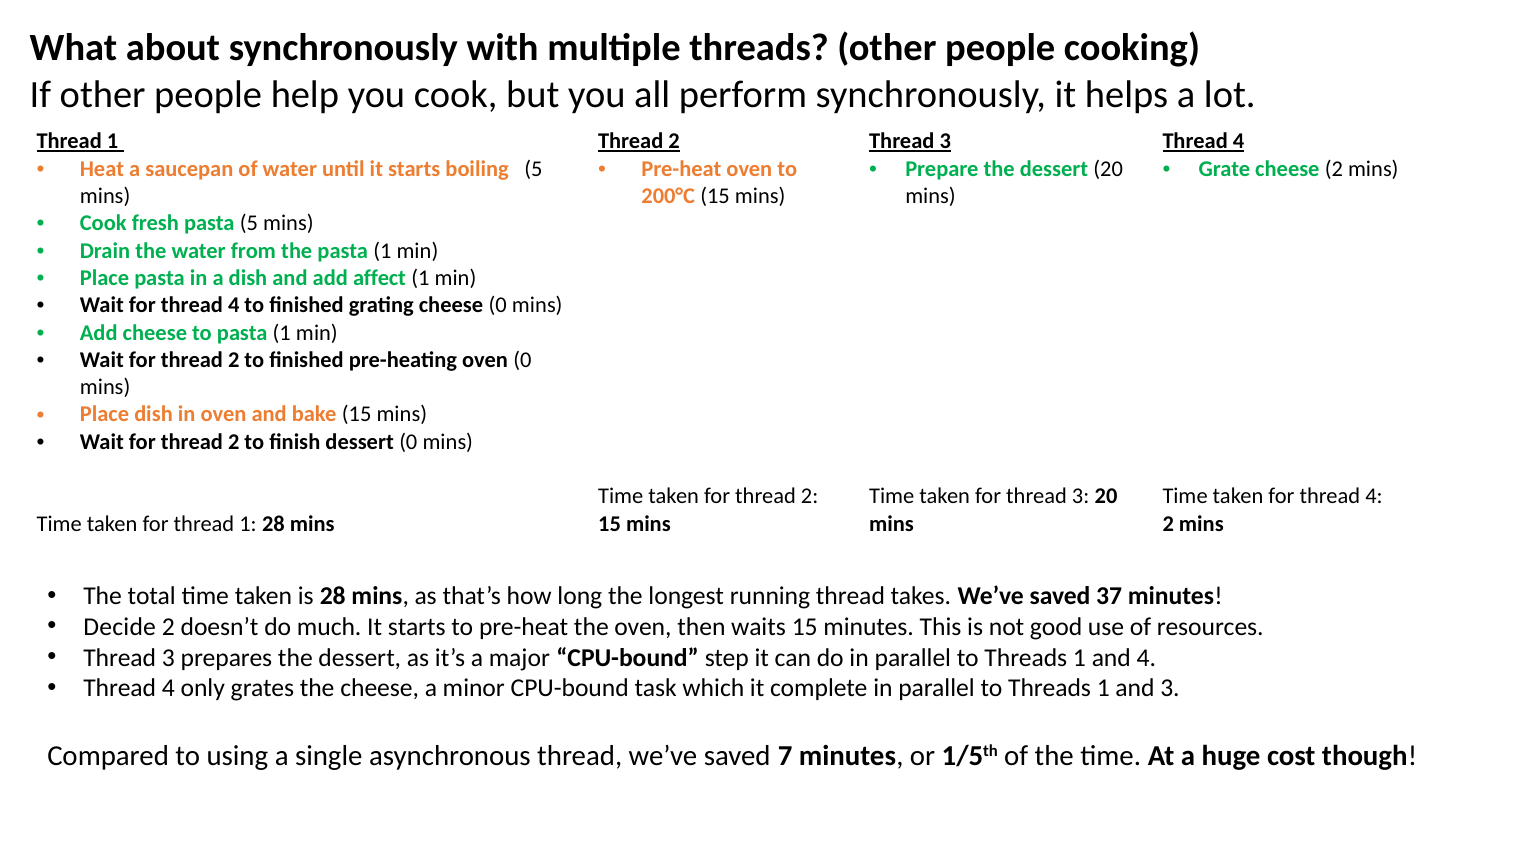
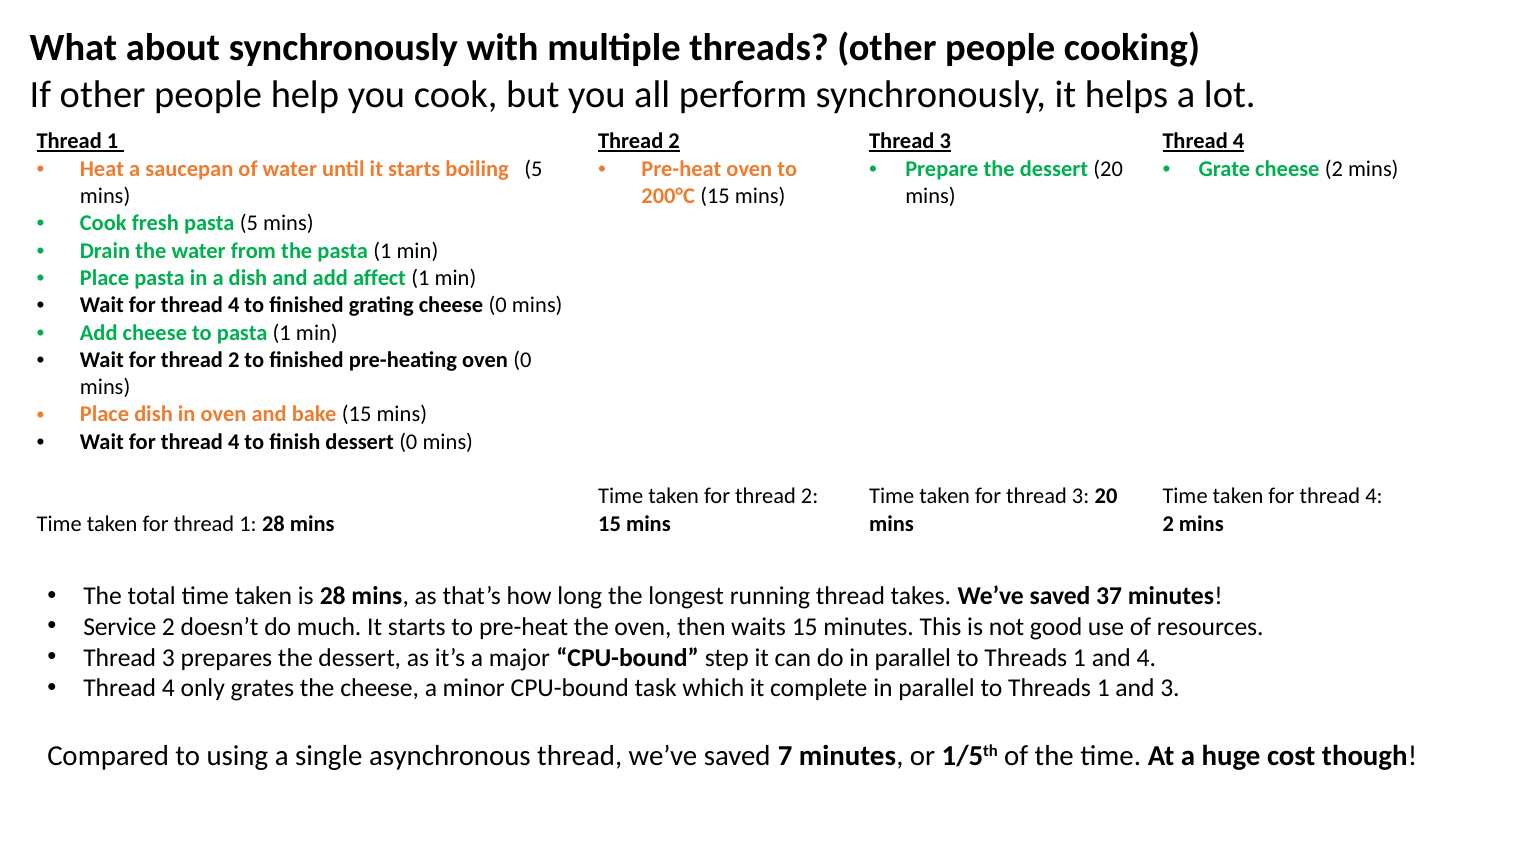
2 at (234, 442): 2 -> 4
Decide: Decide -> Service
